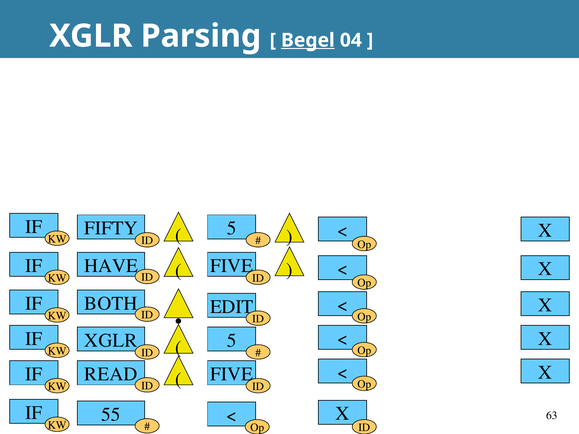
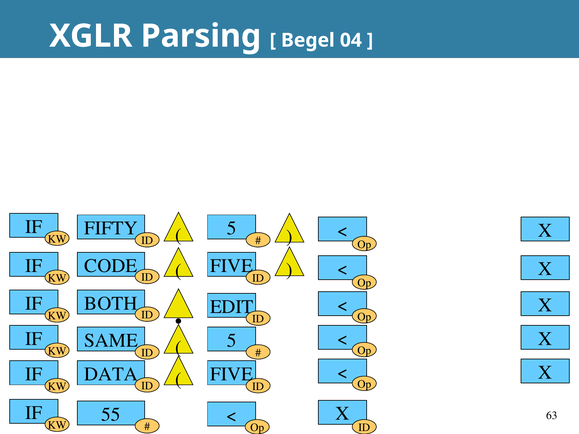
Begel underline: present -> none
HAVE: HAVE -> CODE
XGLR at (111, 341): XGLR -> SAME
READ: READ -> DATA
